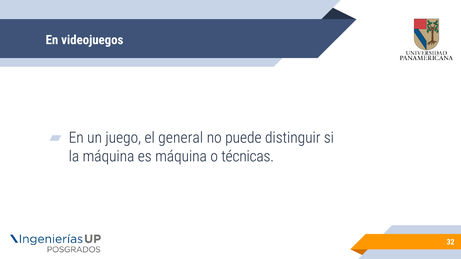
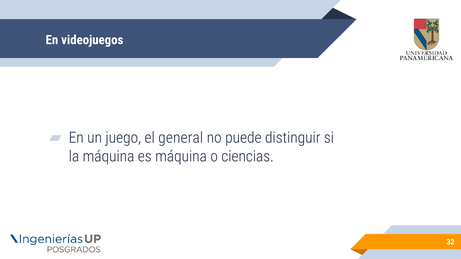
técnicas: técnicas -> ciencias
